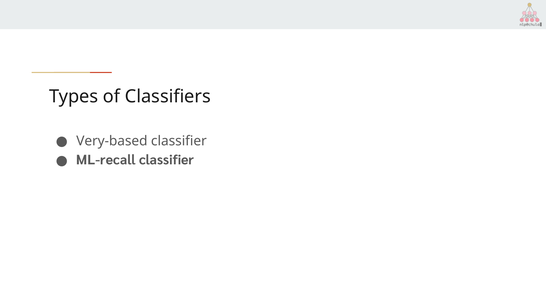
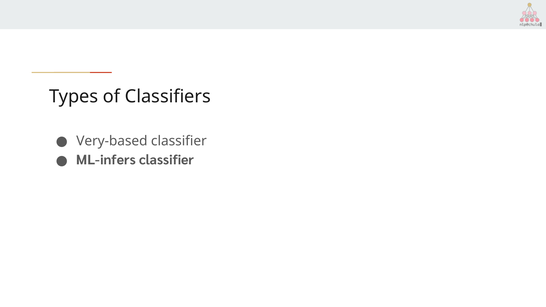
ML-recall: ML-recall -> ML-infers
